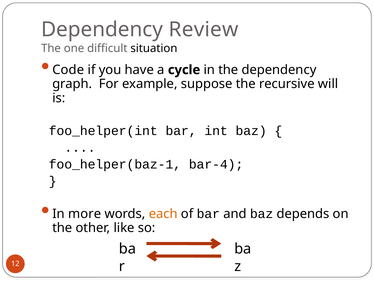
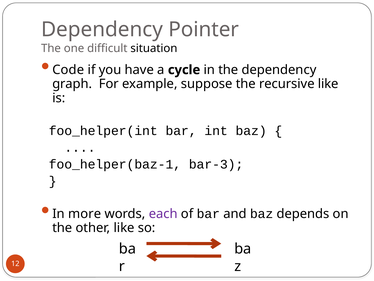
Review: Review -> Pointer
recursive will: will -> like
bar-4: bar-4 -> bar-3
each colour: orange -> purple
